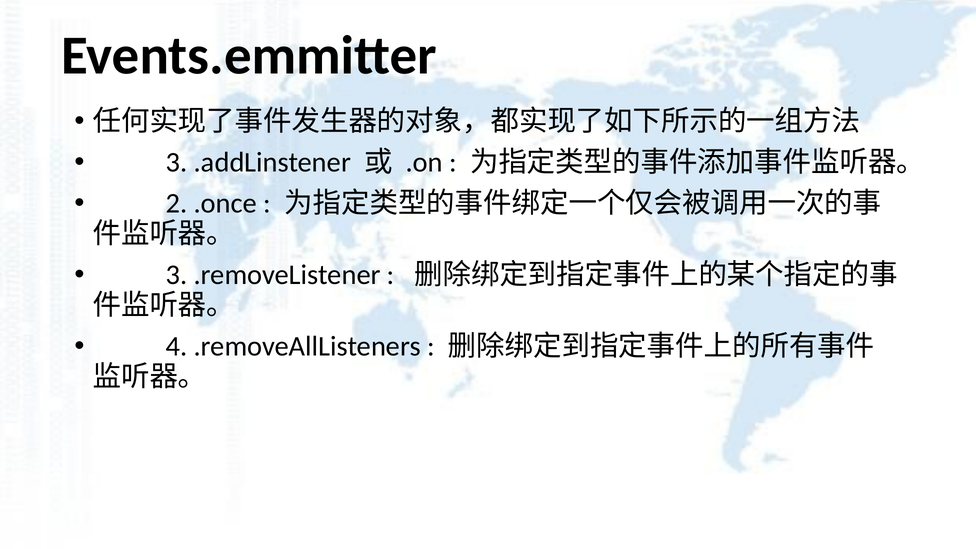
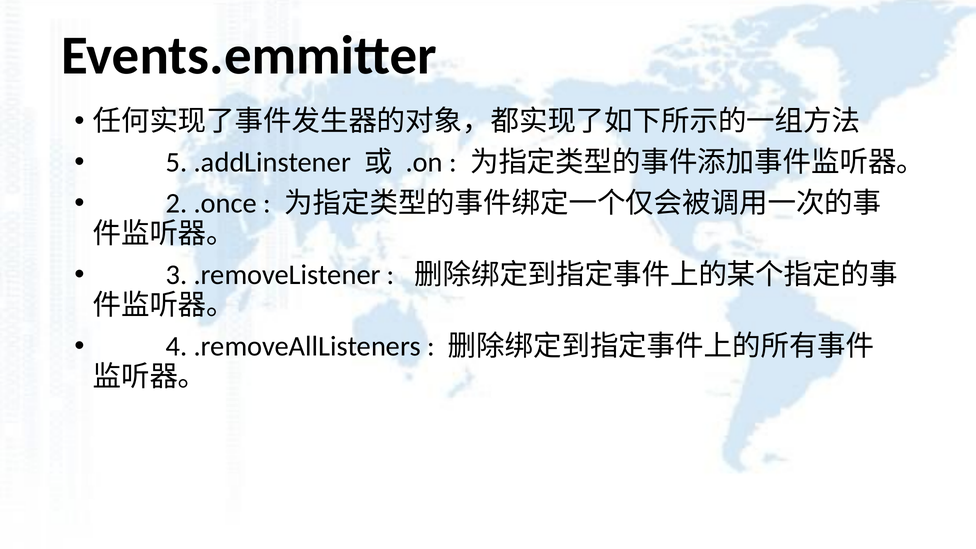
3 at (177, 162): 3 -> 5
